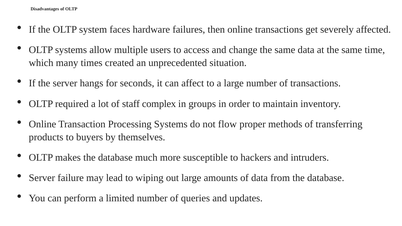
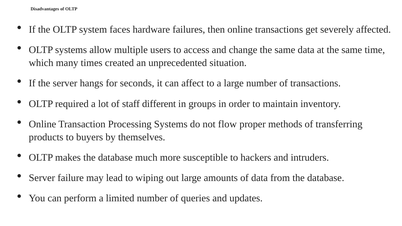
complex: complex -> different
